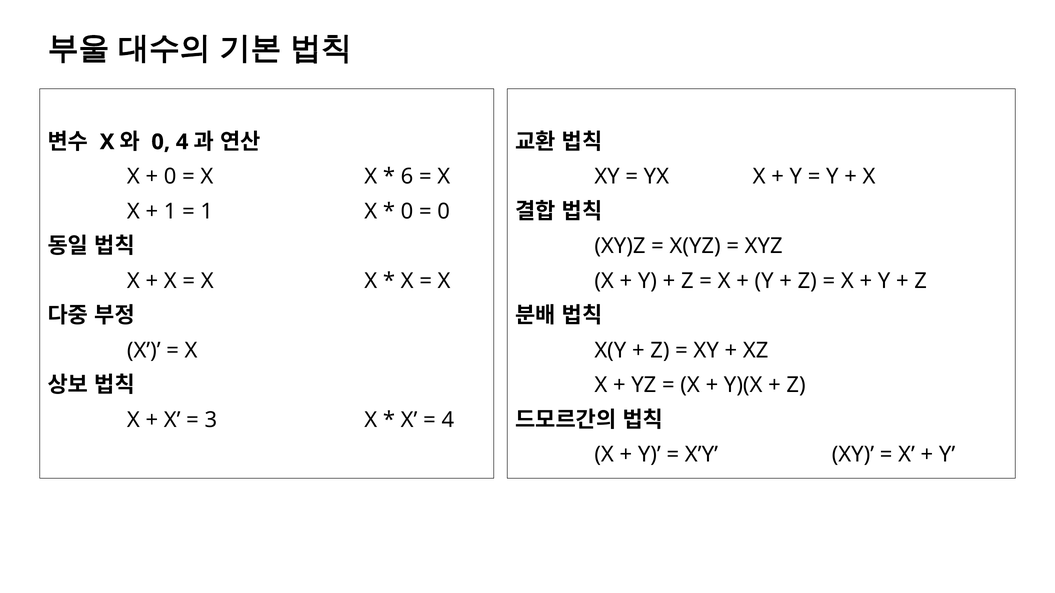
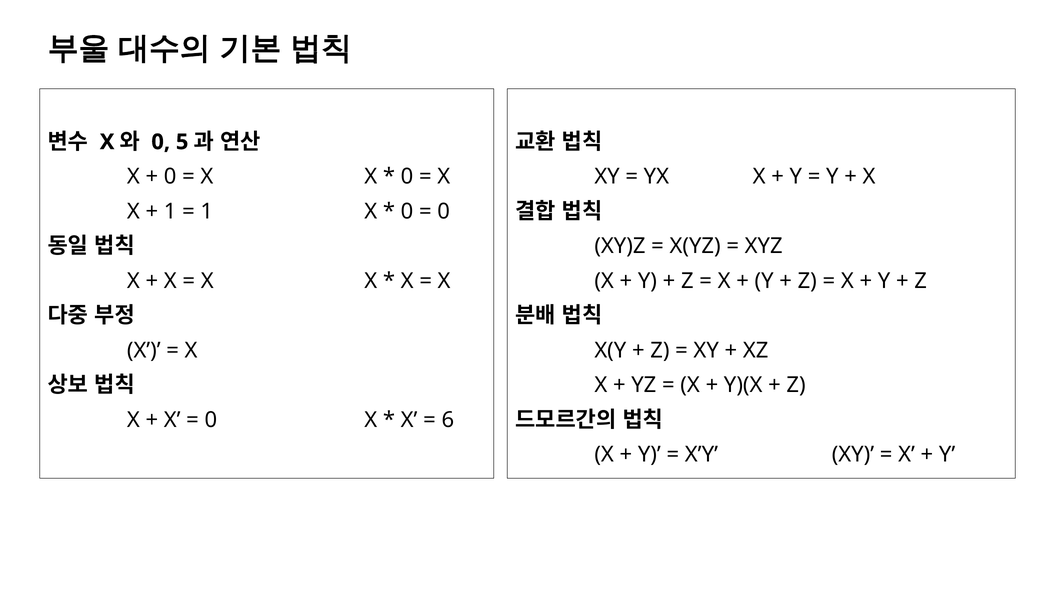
0 4: 4 -> 5
6 at (407, 177): 6 -> 0
3 at (211, 420): 3 -> 0
4 at (448, 420): 4 -> 6
